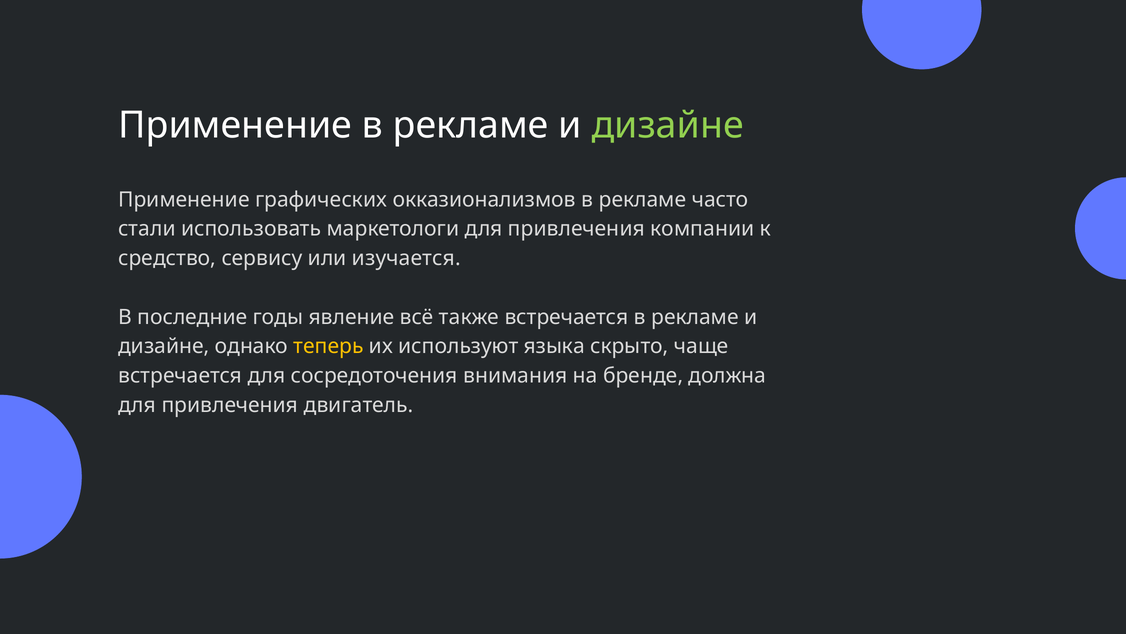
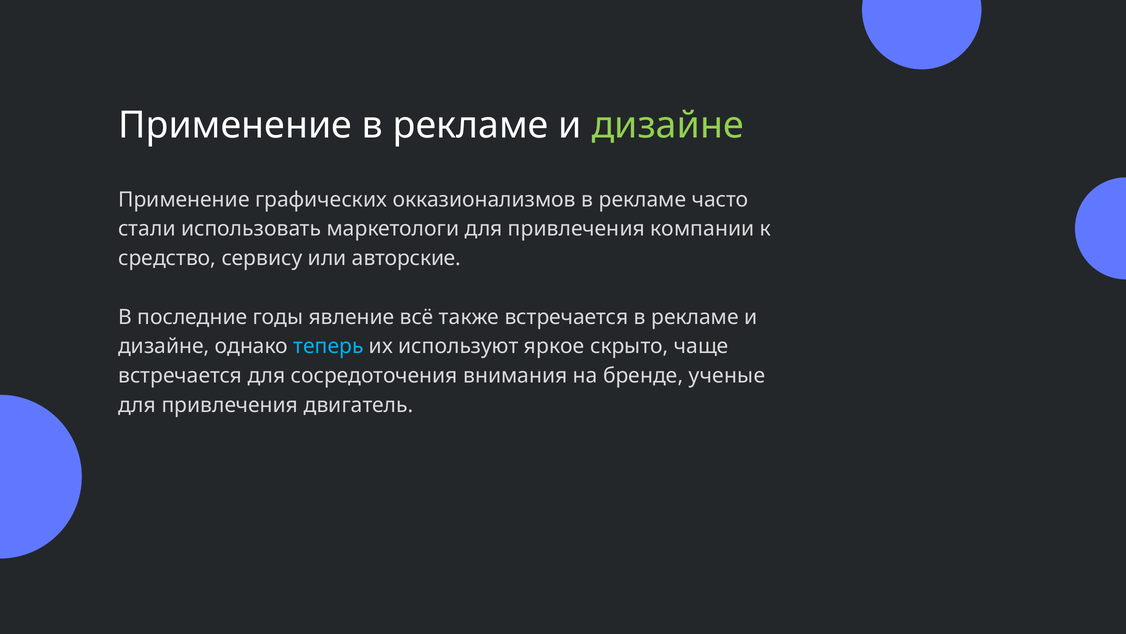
изучается: изучается -> авторские
теперь colour: yellow -> light blue
языка: языка -> яркое
должна: должна -> ученые
